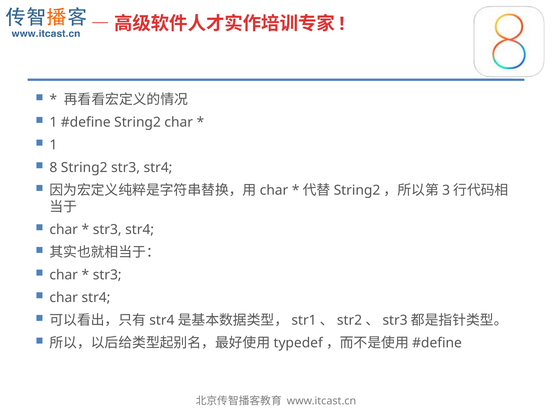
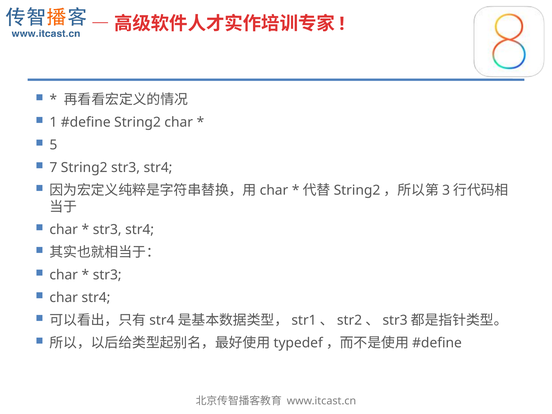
1 at (53, 145): 1 -> 5
8: 8 -> 7
